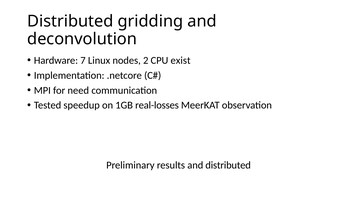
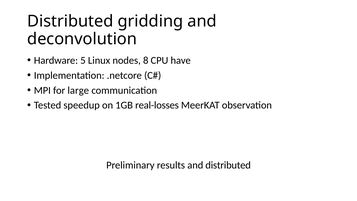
7: 7 -> 5
2: 2 -> 8
exist: exist -> have
need: need -> large
